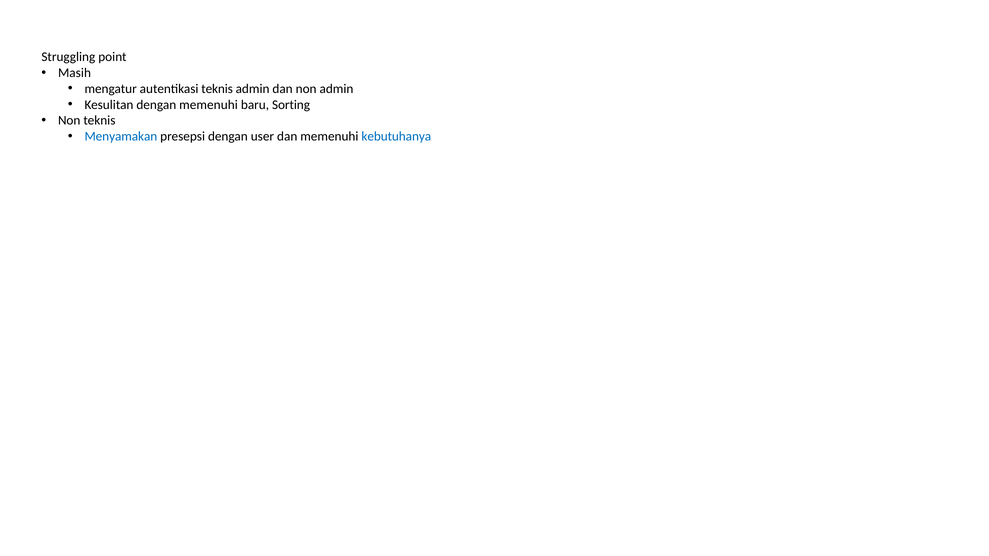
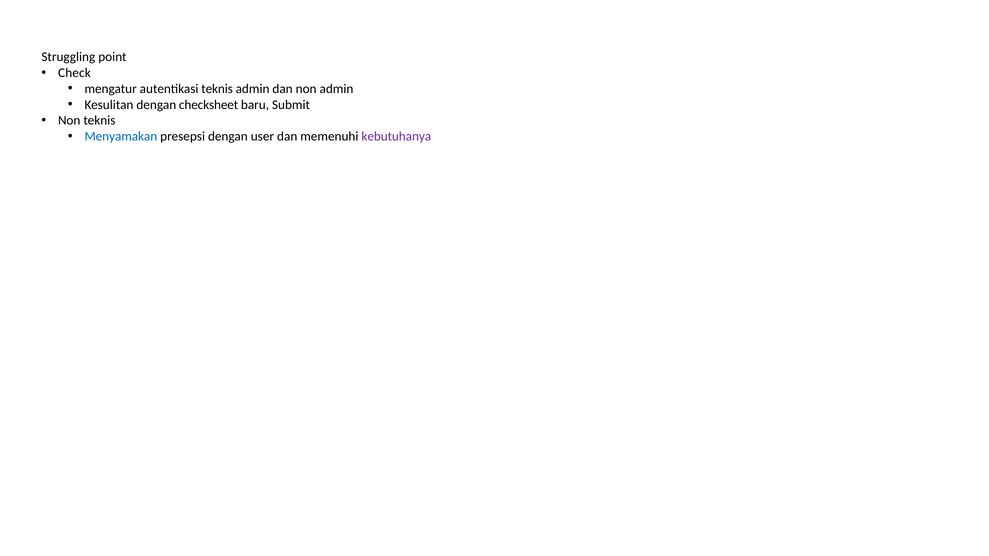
Masih: Masih -> Check
dengan memenuhi: memenuhi -> checksheet
Sorting: Sorting -> Submit
kebutuhanya colour: blue -> purple
